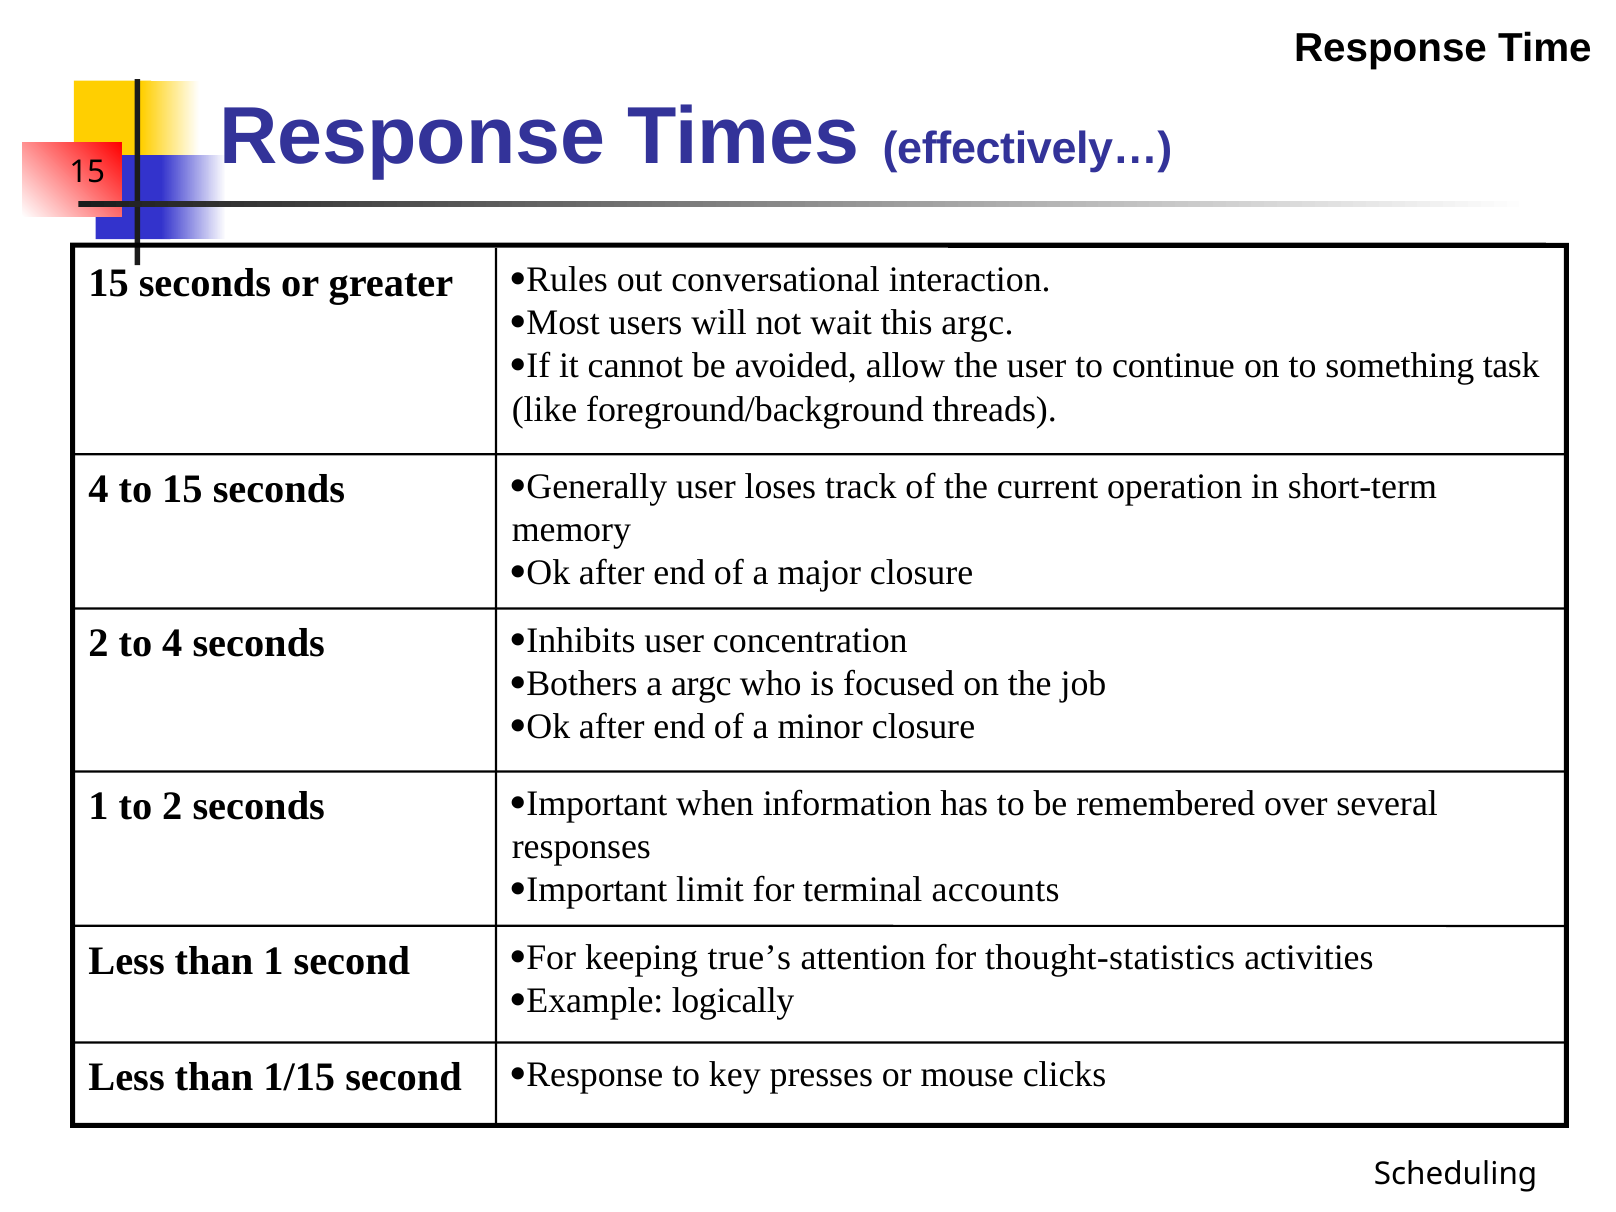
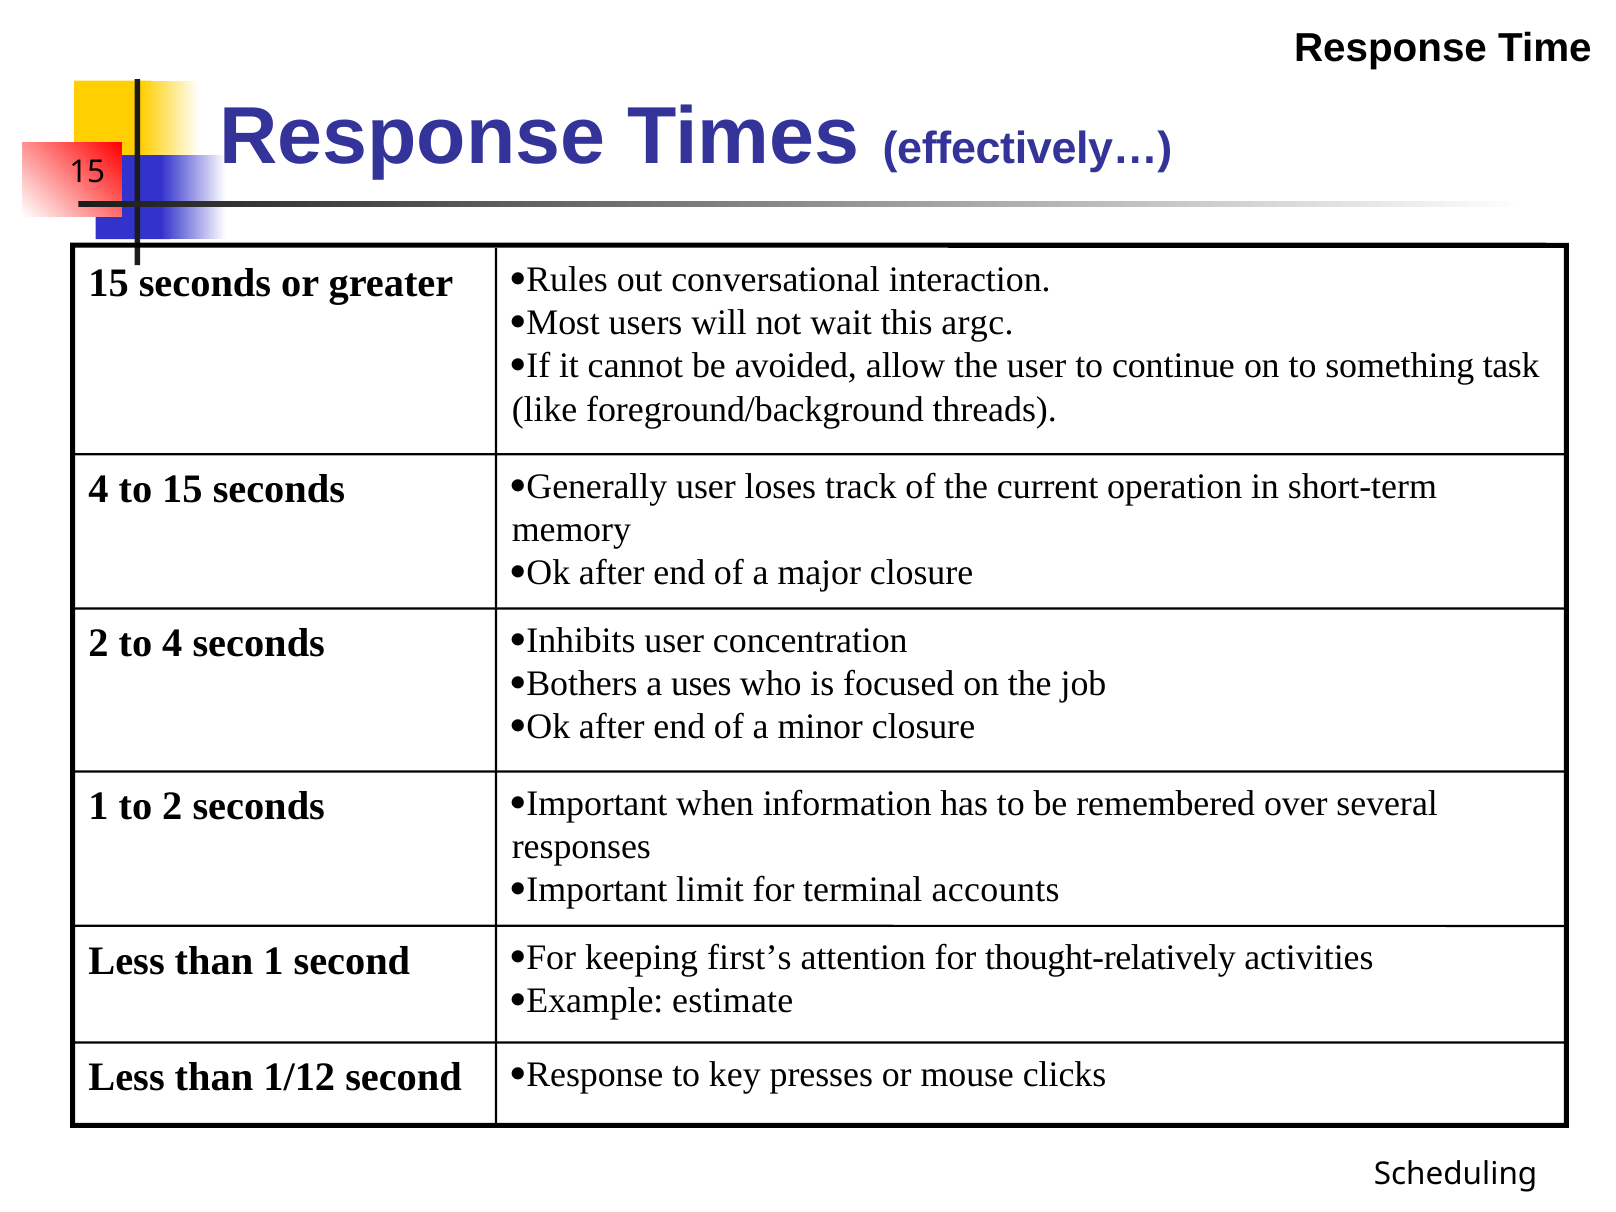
a argc: argc -> uses
true’s: true’s -> first’s
thought-statistics: thought-statistics -> thought-relatively
logically: logically -> estimate
1/15: 1/15 -> 1/12
